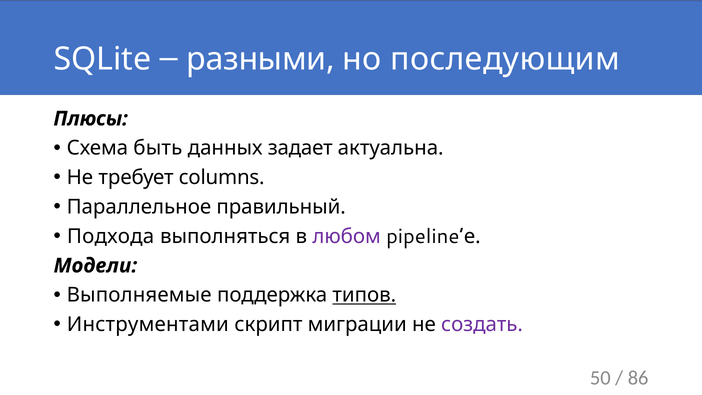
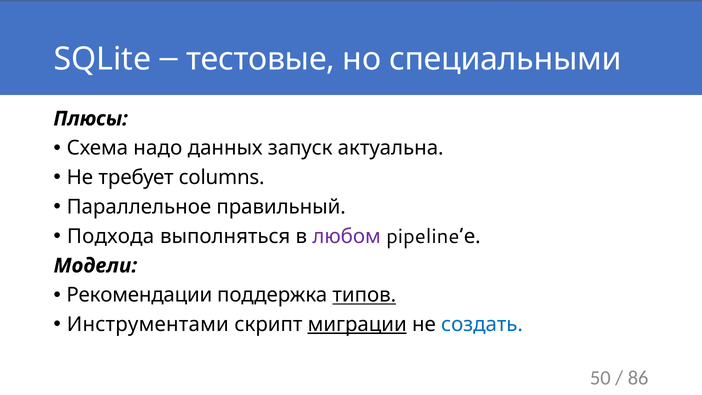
разными: разными -> тестовые
последующим: последующим -> специальными
быть: быть -> надо
задает: задает -> запуск
Выполняемые: Выполняемые -> Рекомендации
миграции underline: none -> present
создать colour: purple -> blue
